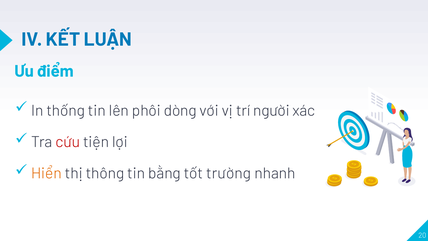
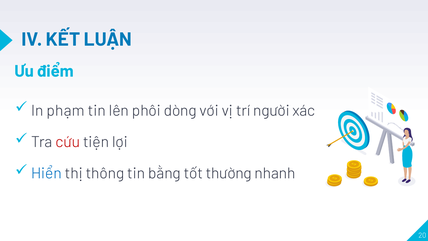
thống: thống -> phạm
Hiển colour: orange -> blue
trường: trường -> thường
